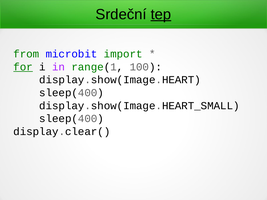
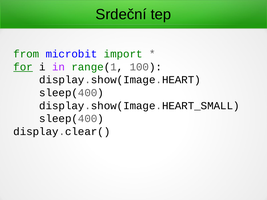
tep underline: present -> none
